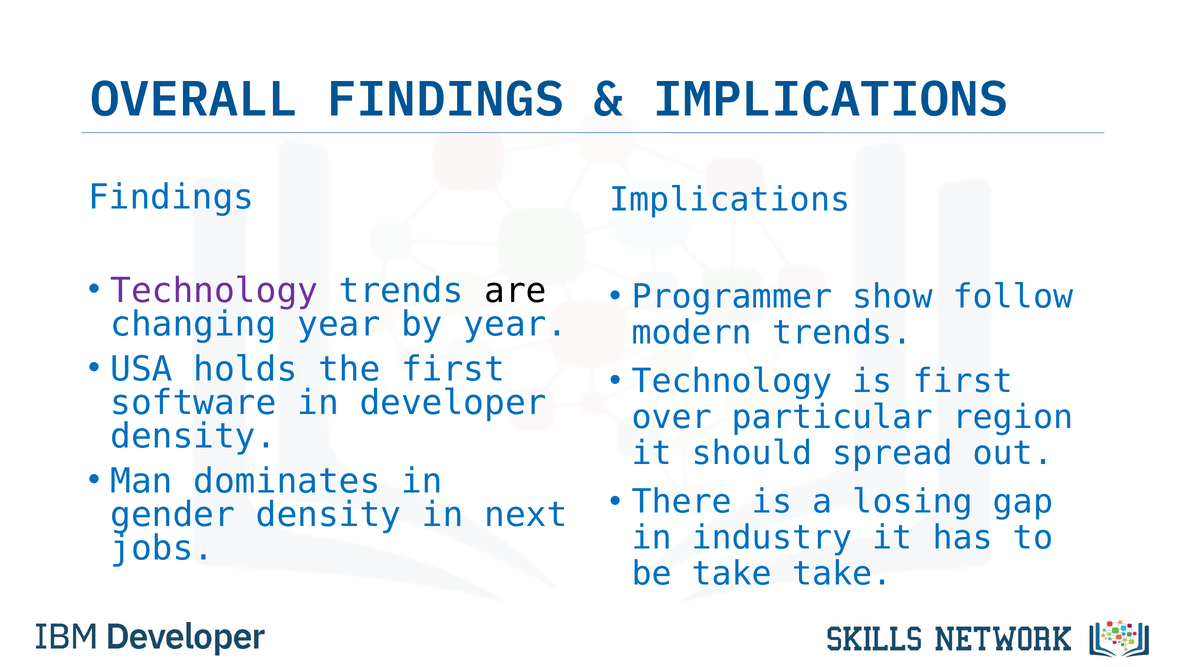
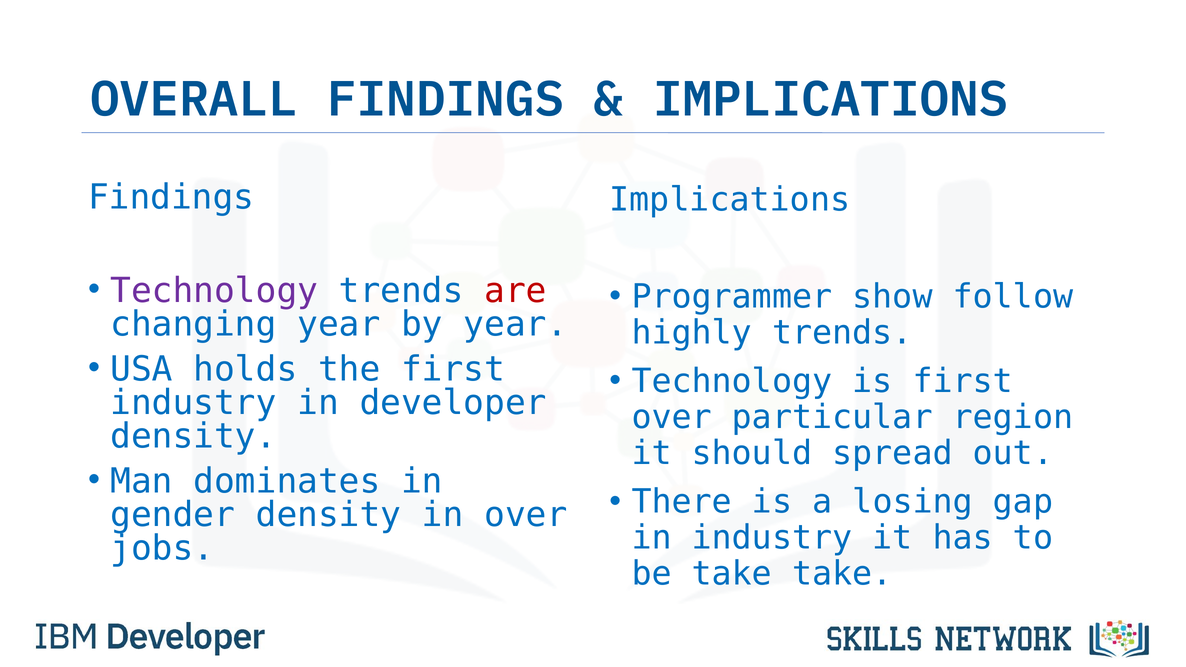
are colour: black -> red
modern: modern -> highly
software at (193, 403): software -> industry
in next: next -> over
